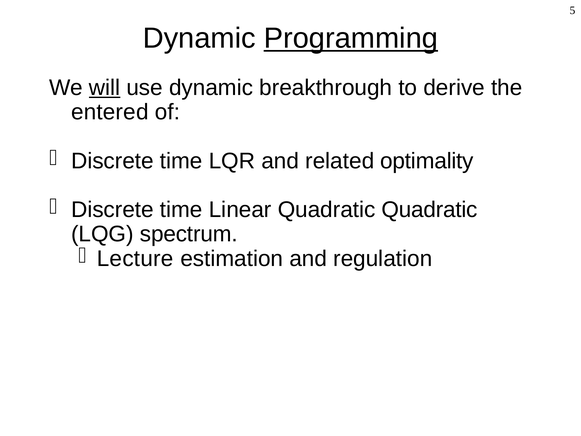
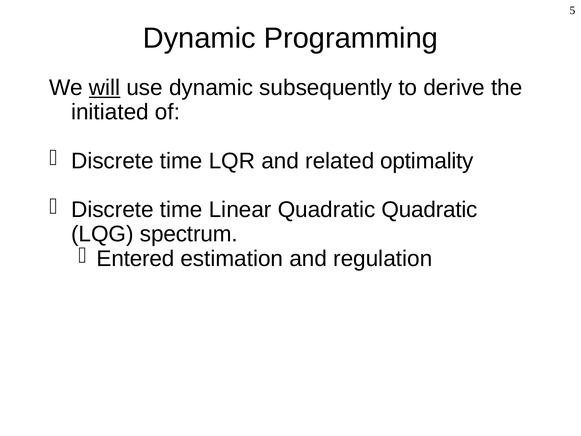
Programming underline: present -> none
breakthrough: breakthrough -> subsequently
entered: entered -> initiated
Lecture: Lecture -> Entered
